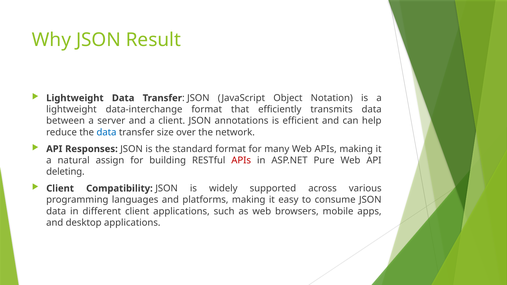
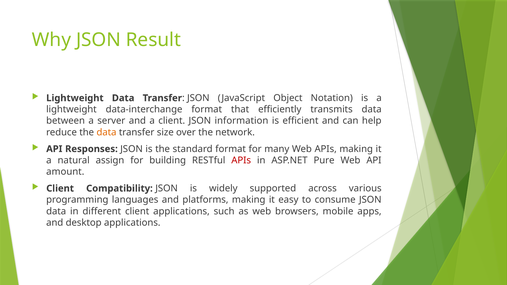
annotations: annotations -> information
data at (106, 132) colour: blue -> orange
deleting: deleting -> amount
